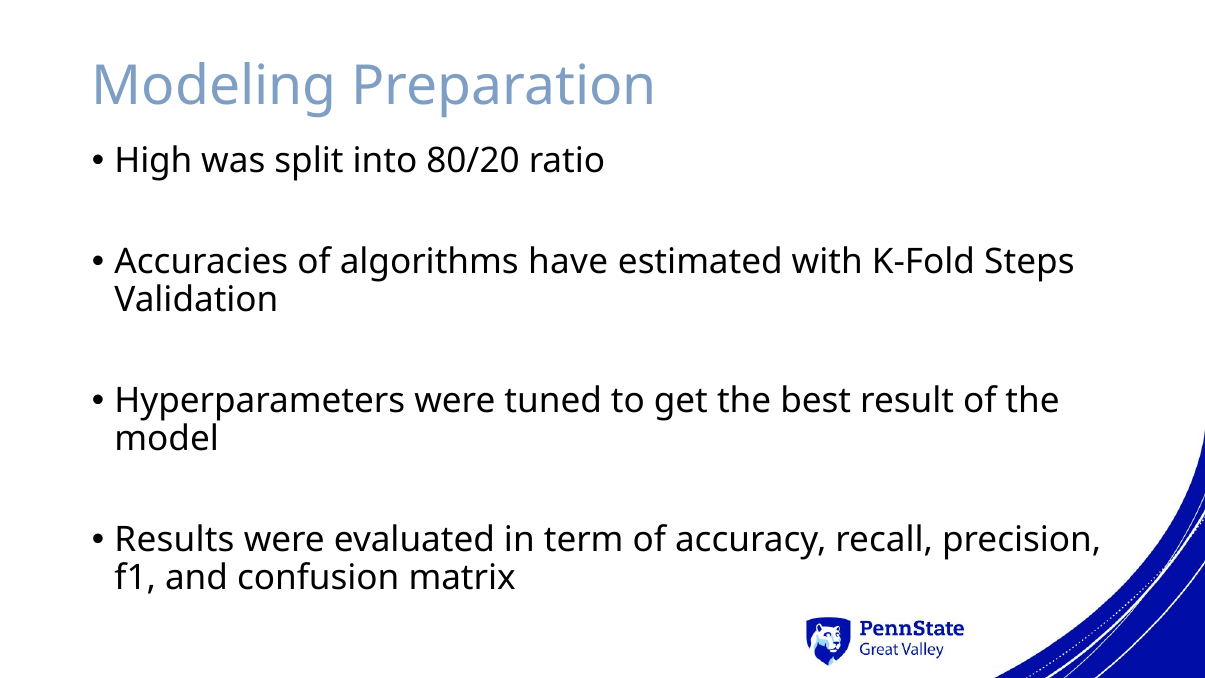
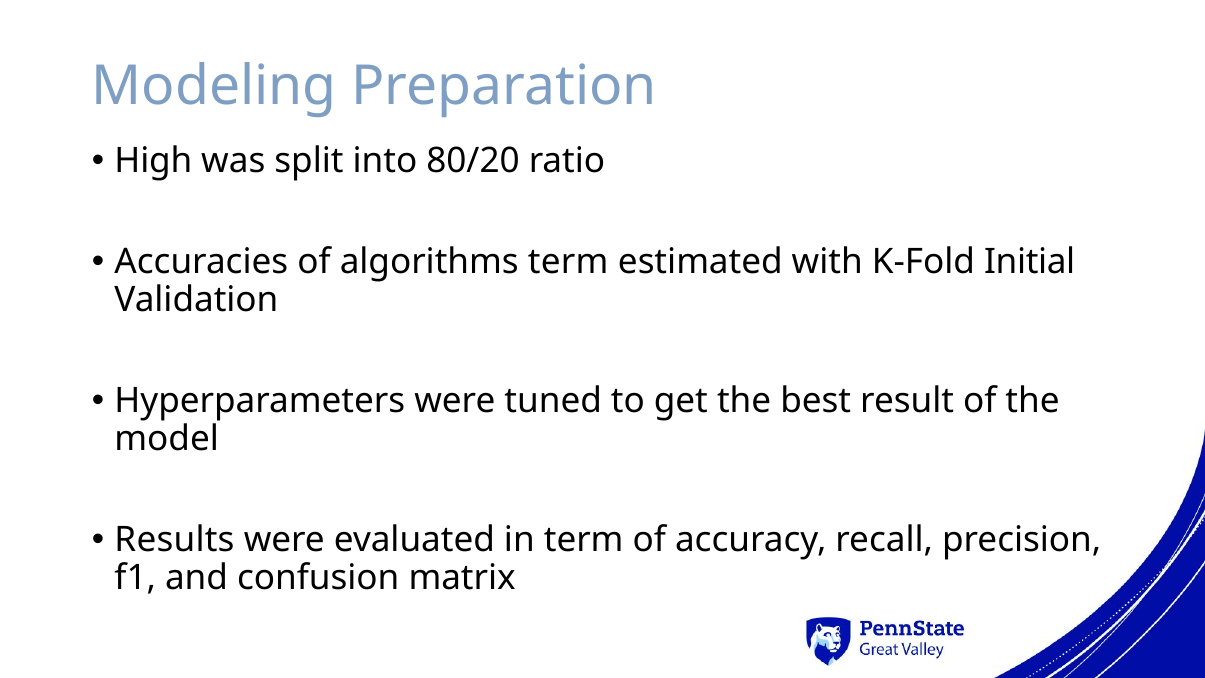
algorithms have: have -> term
Steps: Steps -> Initial
